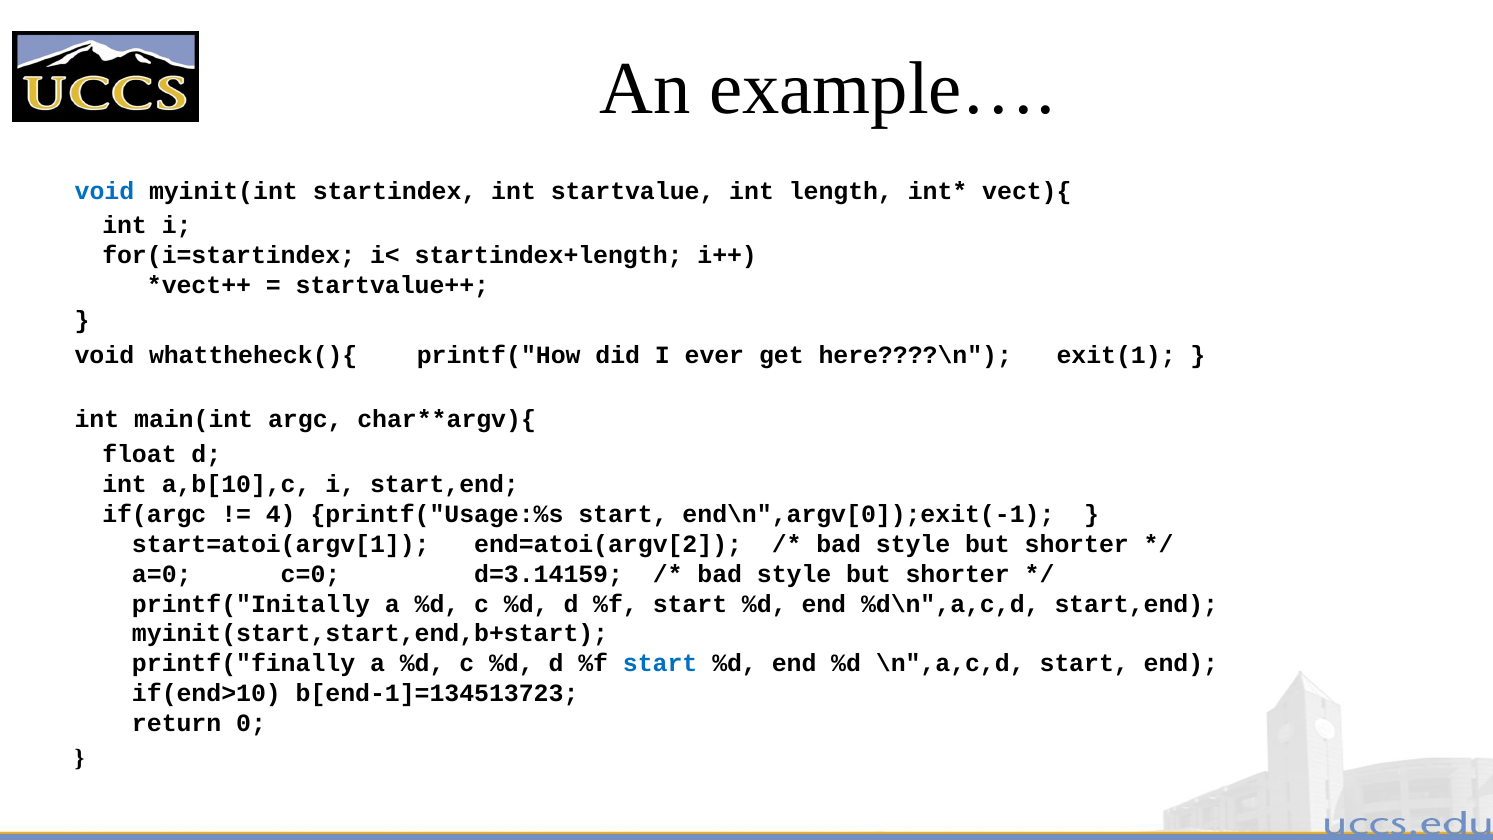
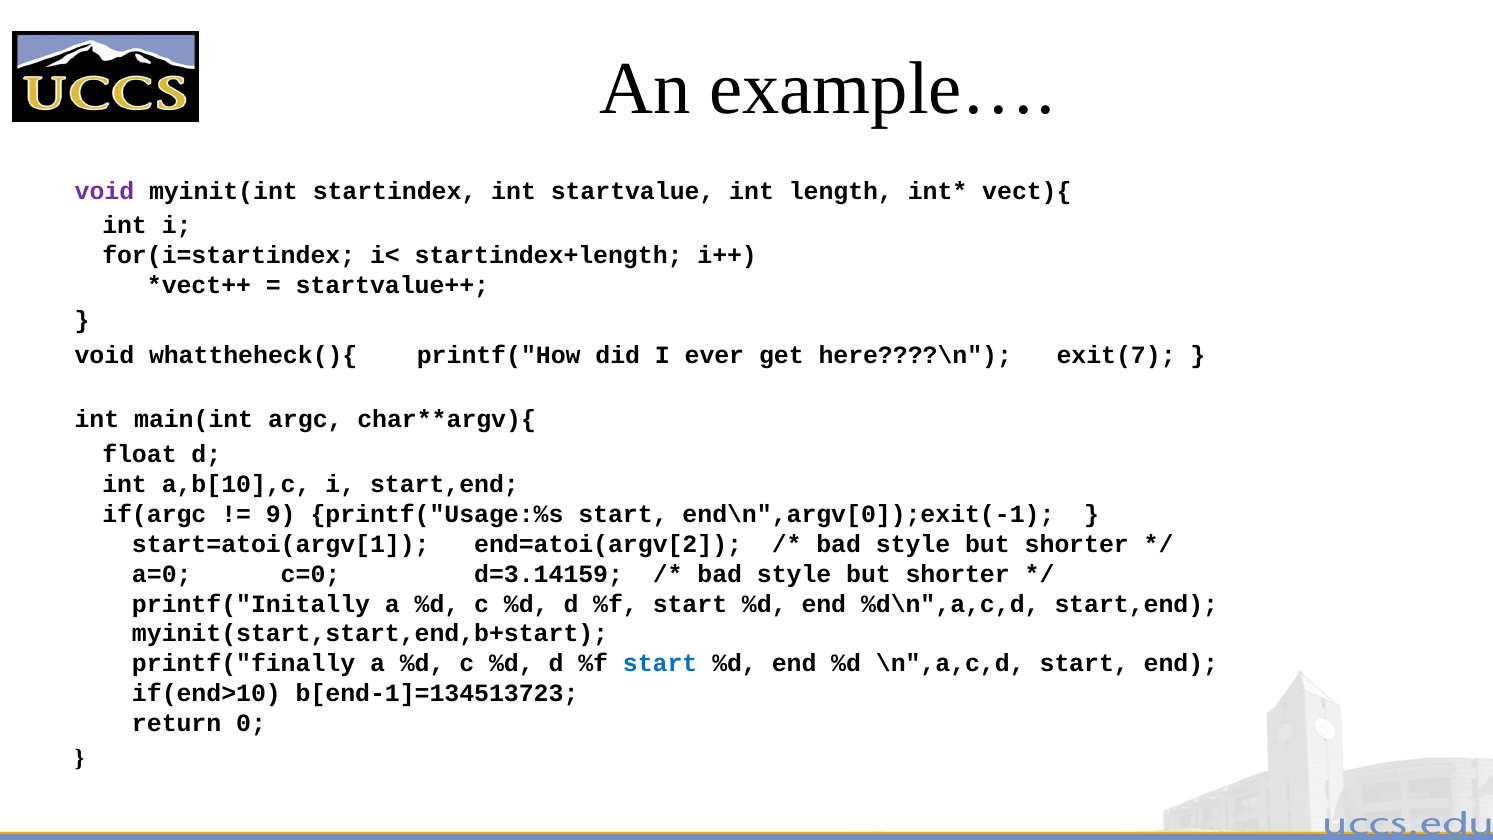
void at (104, 191) colour: blue -> purple
exit(1: exit(1 -> exit(7
4: 4 -> 9
